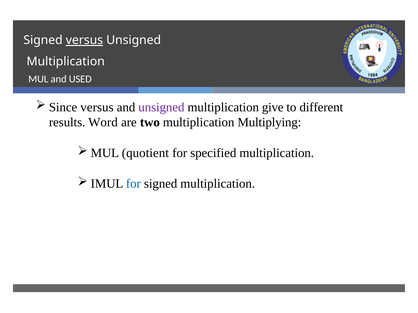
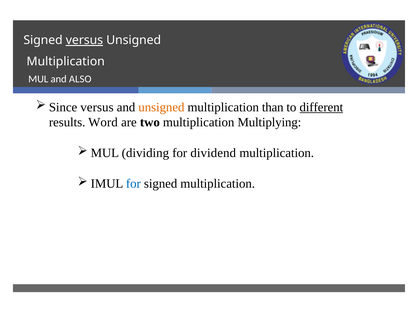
USED: USED -> ALSO
unsigned at (161, 107) colour: purple -> orange
give: give -> than
different underline: none -> present
quotient: quotient -> dividing
specified: specified -> dividend
